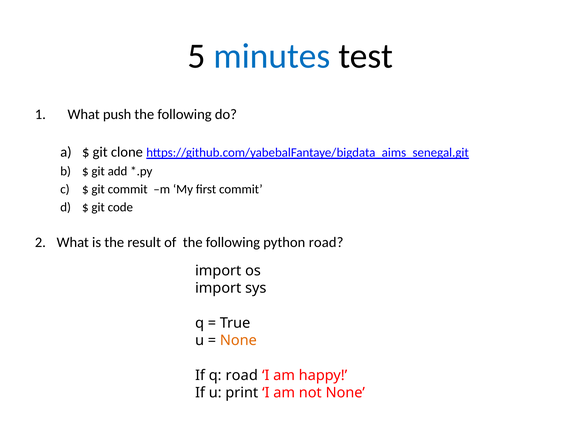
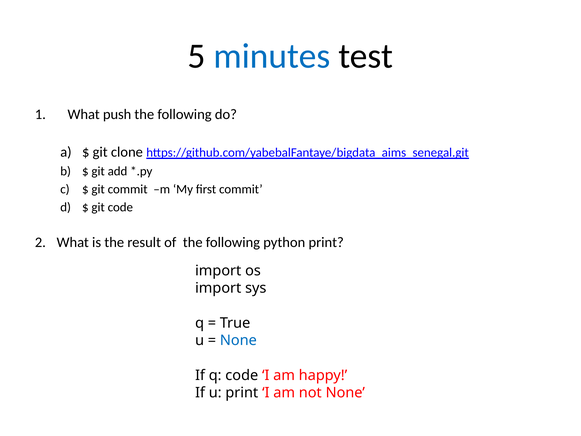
python road: road -> print
None at (238, 340) colour: orange -> blue
q road: road -> code
